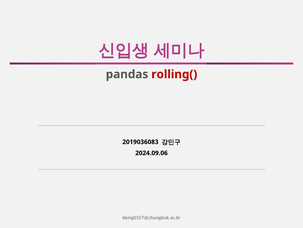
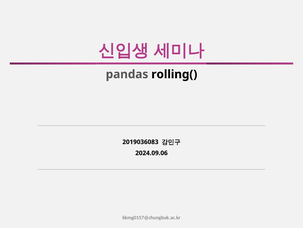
rolling( colour: red -> black
